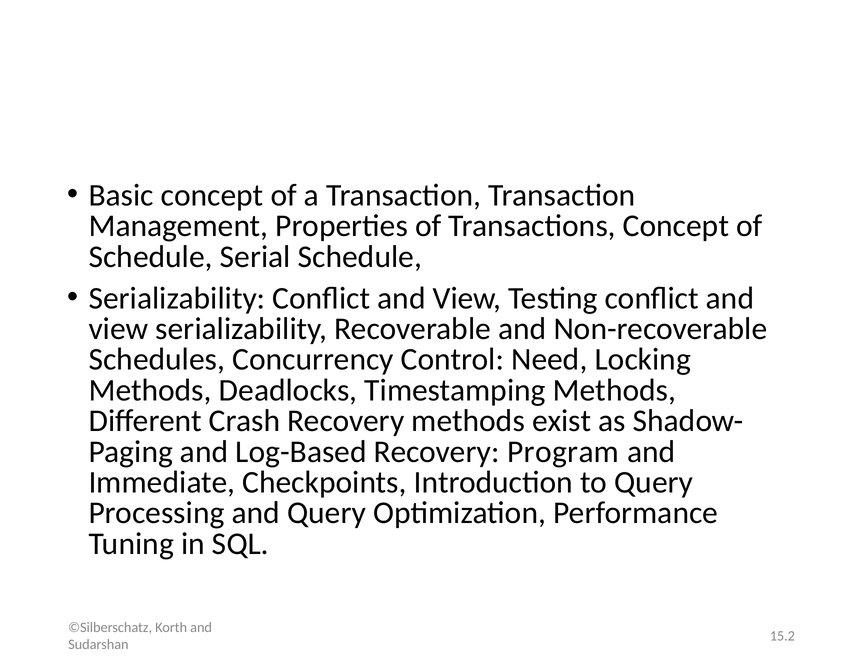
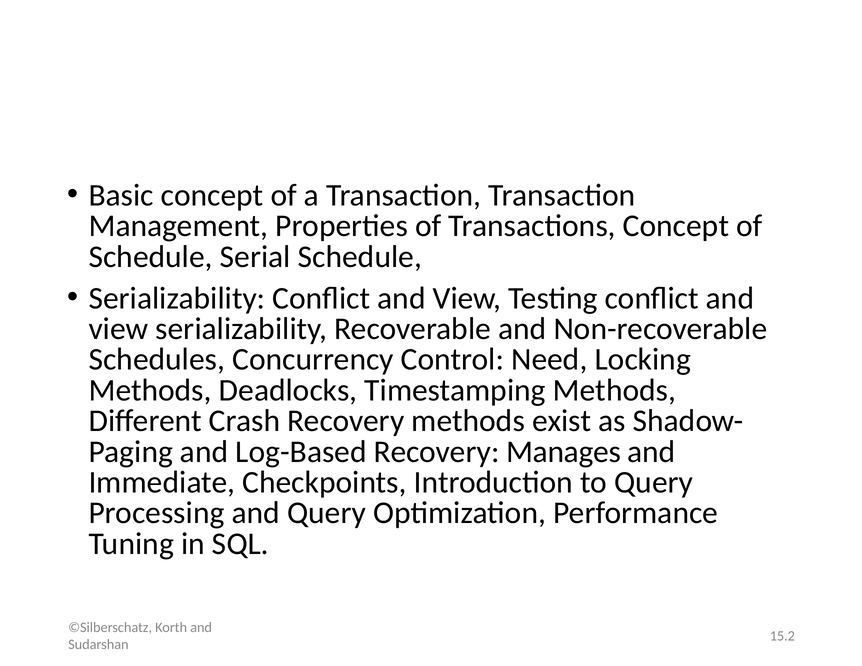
Program: Program -> Manages
